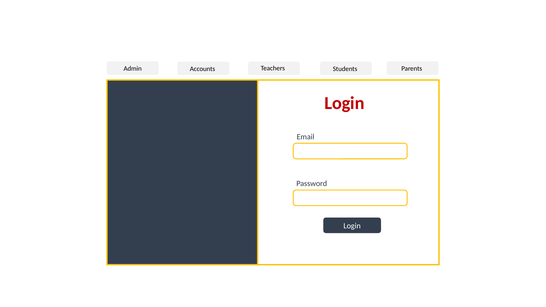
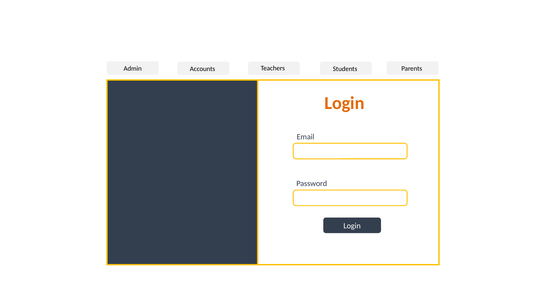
Login at (344, 103) colour: red -> orange
